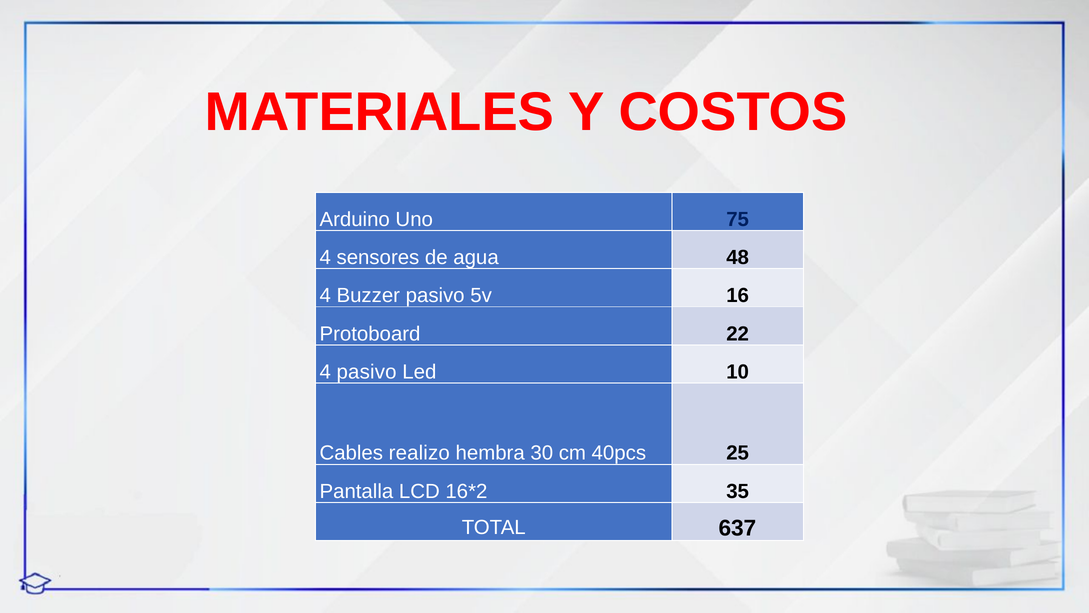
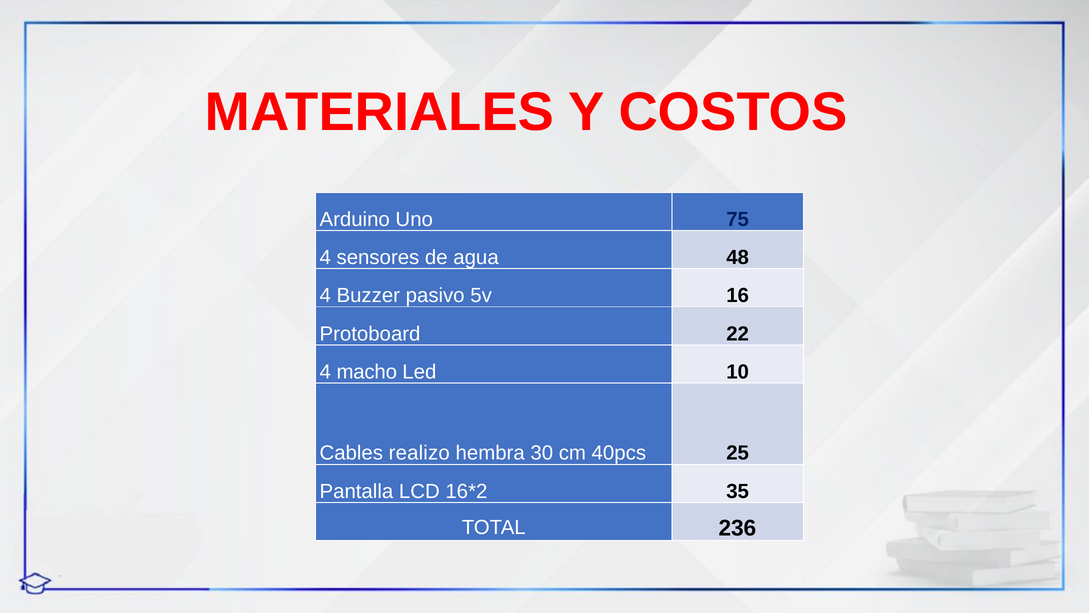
4 pasivo: pasivo -> macho
637: 637 -> 236
